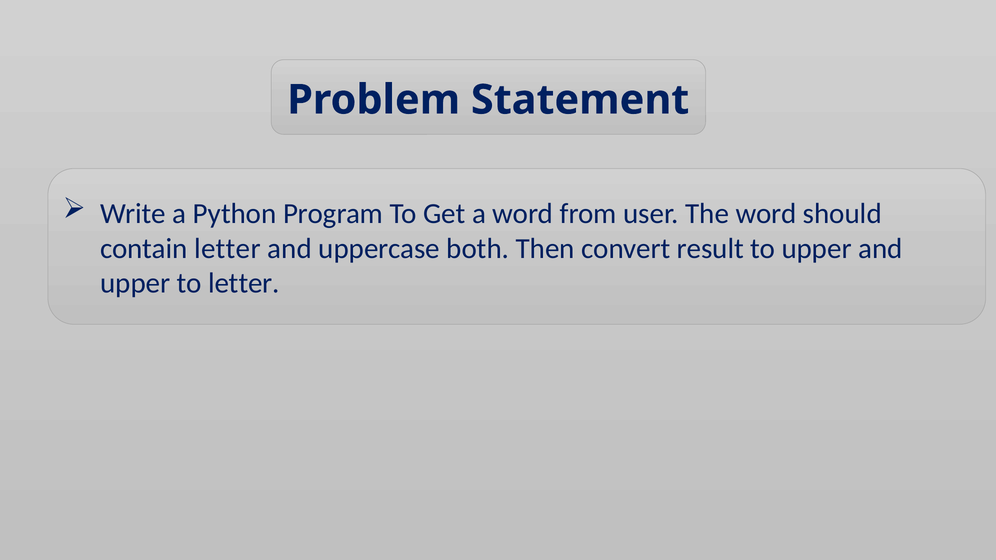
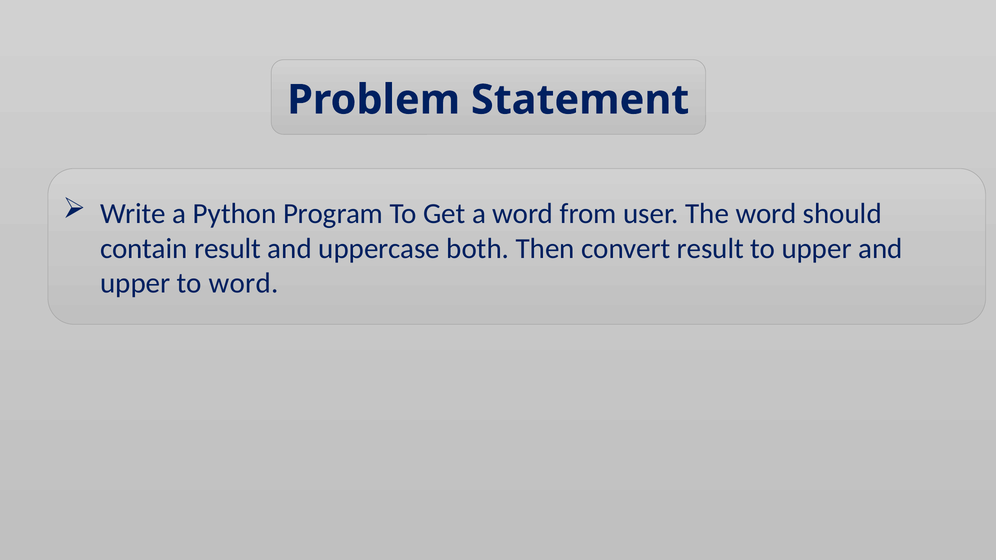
contain letter: letter -> result
to letter: letter -> word
